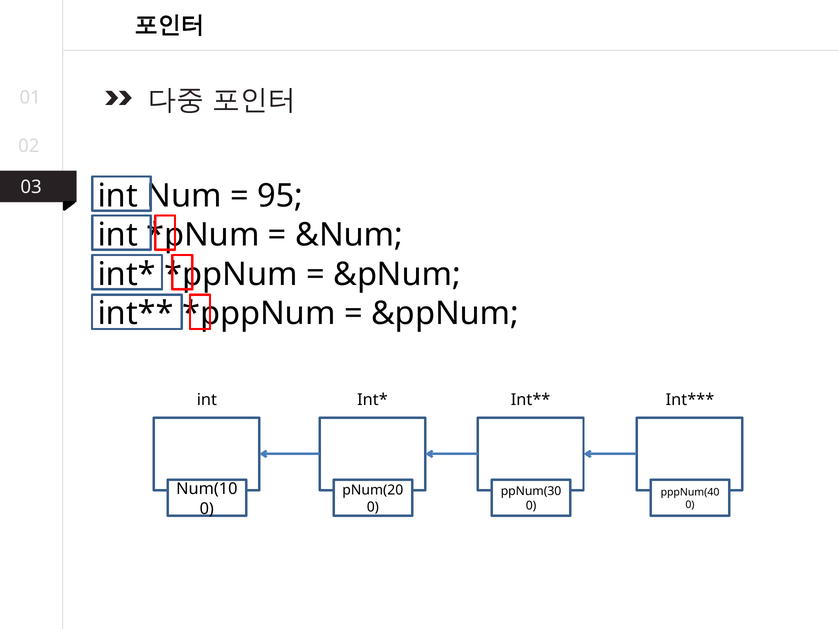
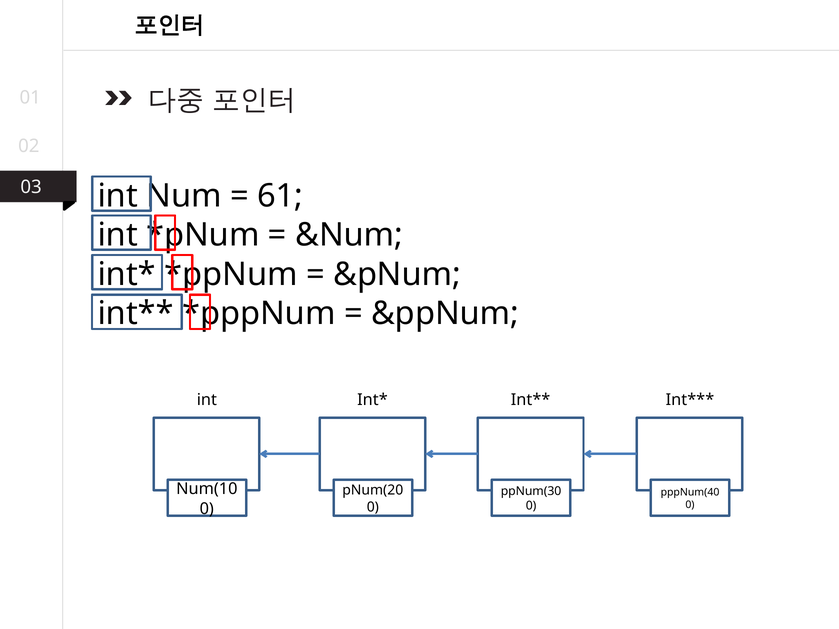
95: 95 -> 61
